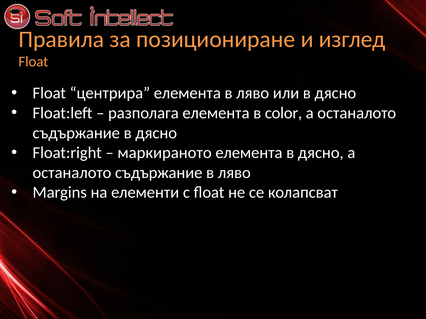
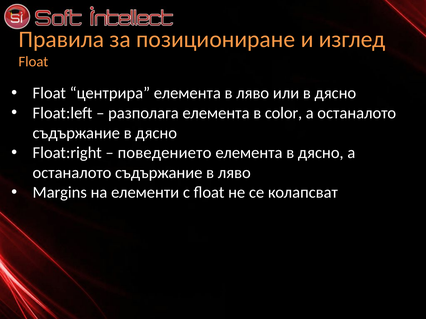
маркираното: маркираното -> поведението
